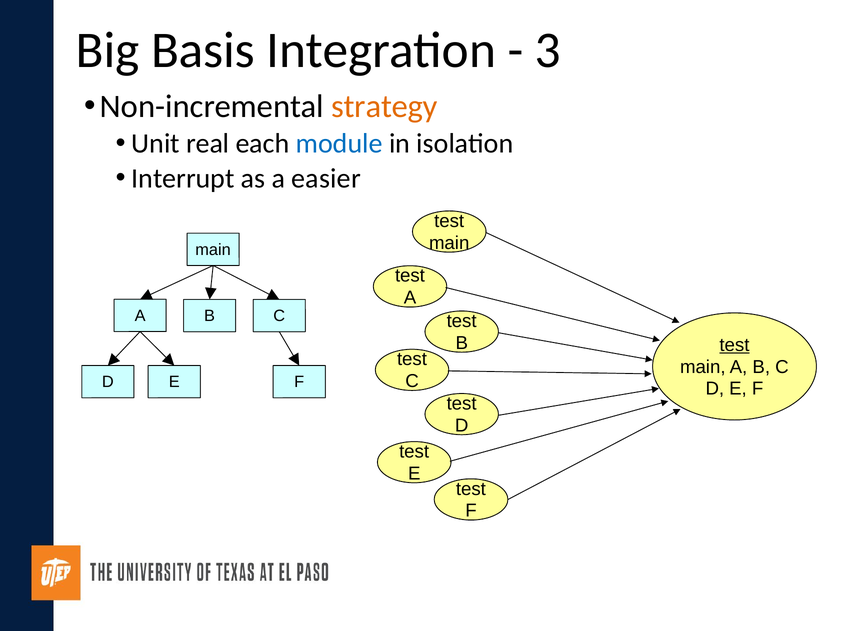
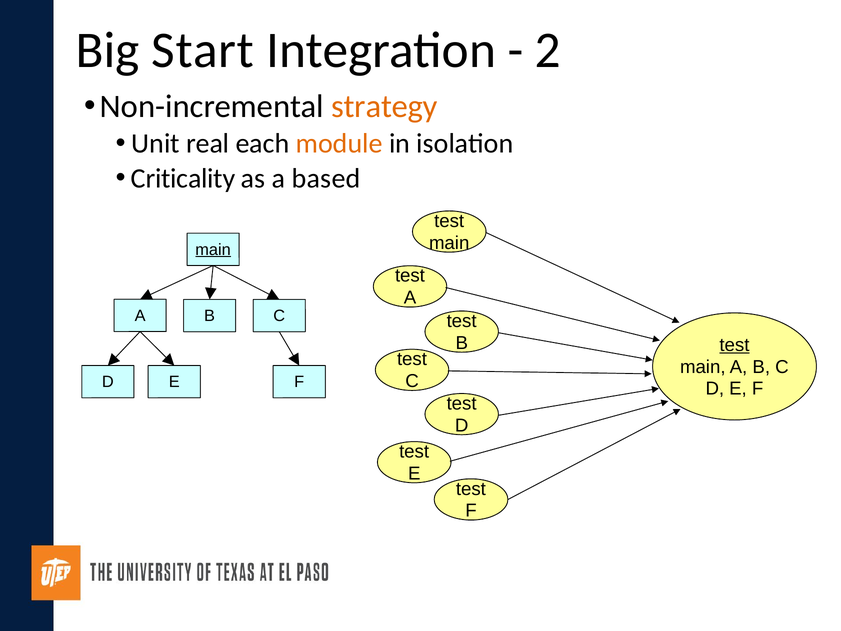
Basis: Basis -> Start
3: 3 -> 2
module colour: blue -> orange
Interrupt: Interrupt -> Criticality
easier: easier -> based
main at (213, 250) underline: none -> present
